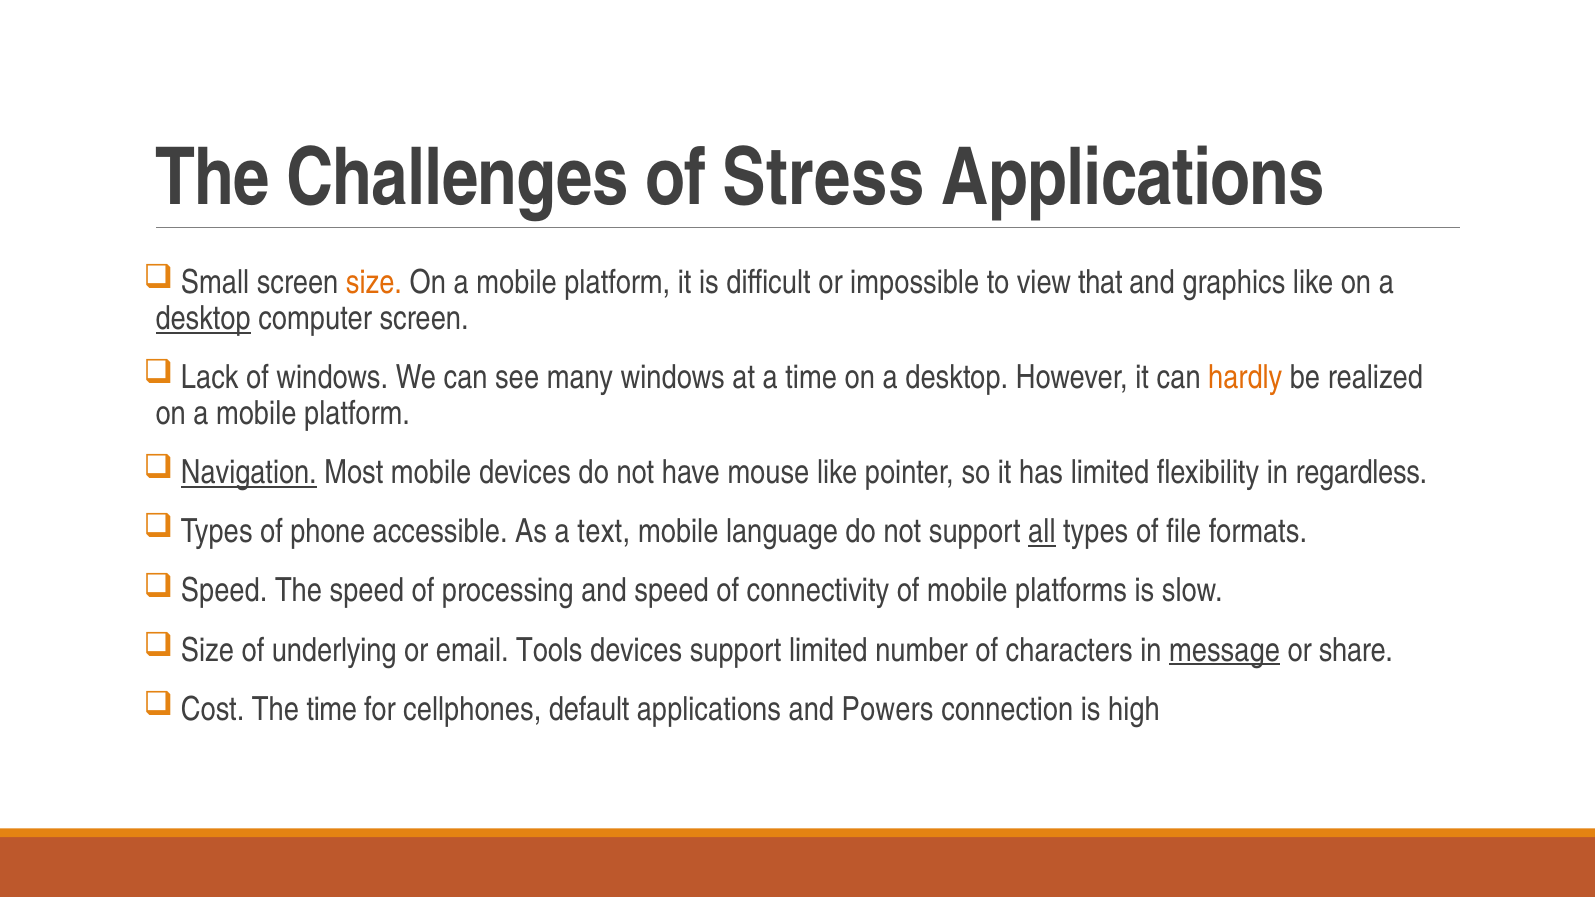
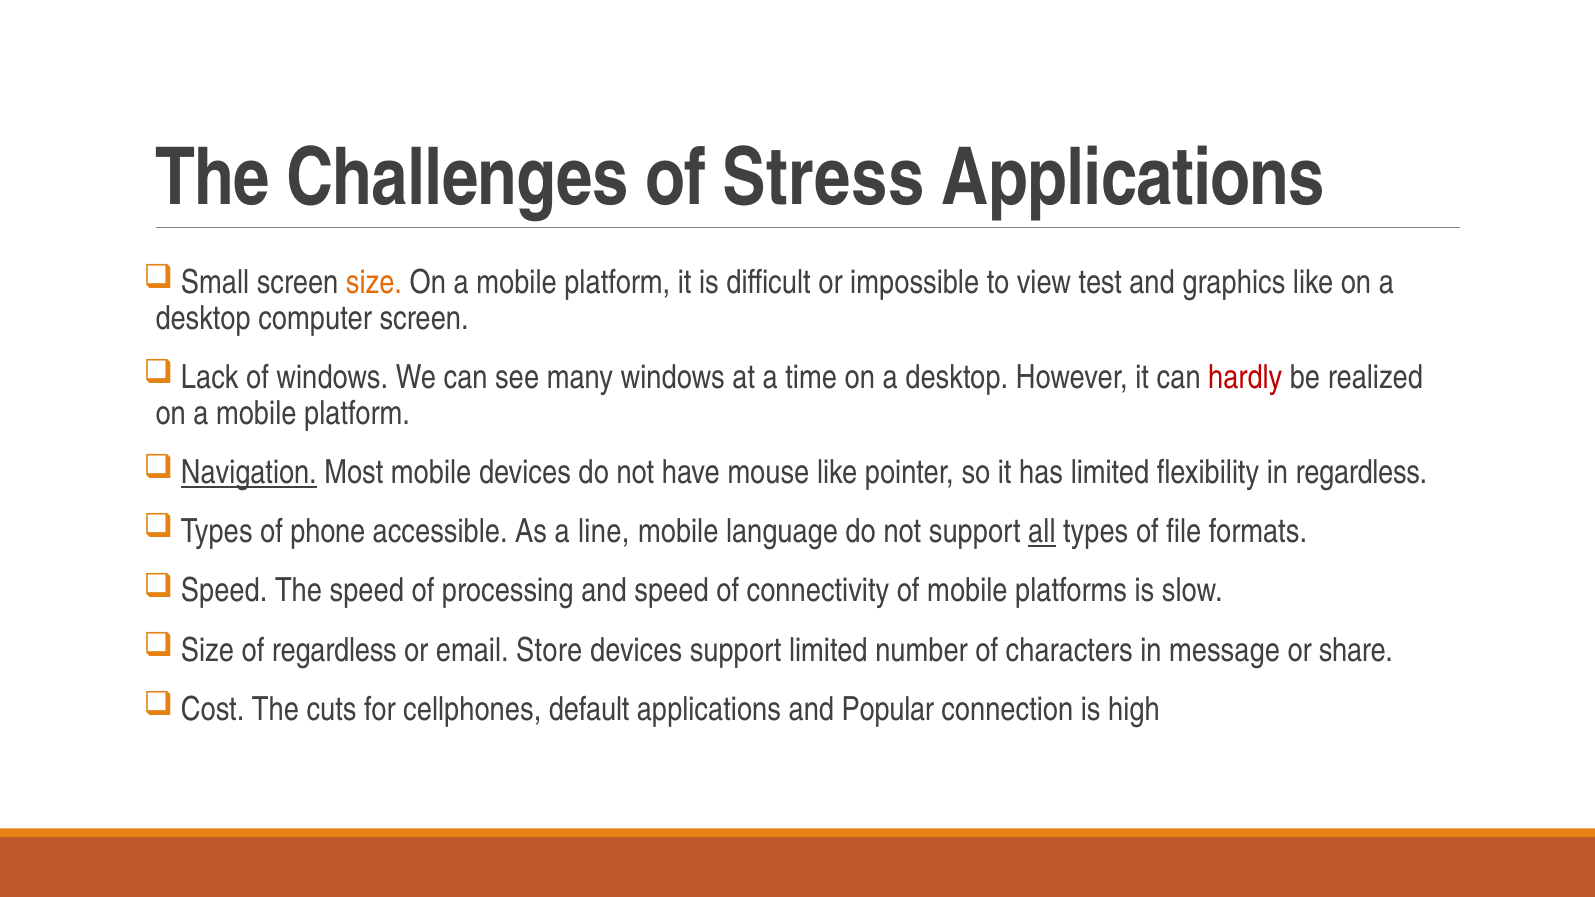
that: that -> test
desktop at (203, 319) underline: present -> none
hardly colour: orange -> red
text: text -> line
of underlying: underlying -> regardless
Tools: Tools -> Store
message underline: present -> none
The time: time -> cuts
Powers: Powers -> Popular
